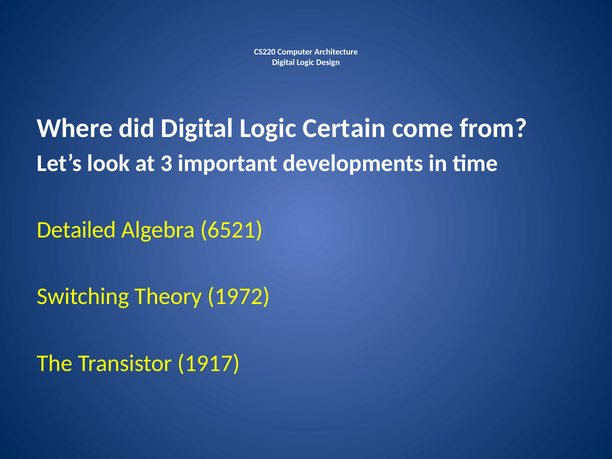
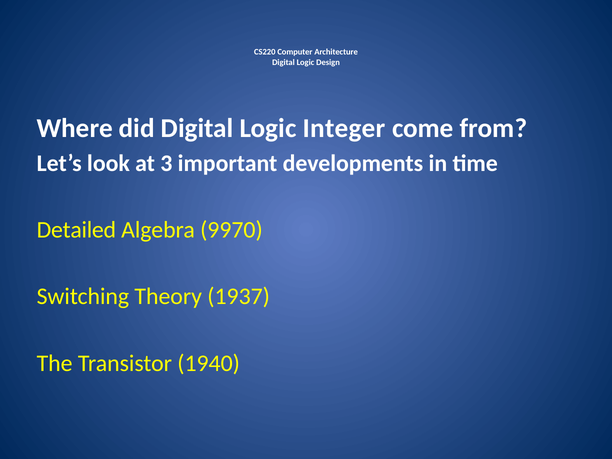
Certain: Certain -> Integer
6521: 6521 -> 9970
1972: 1972 -> 1937
1917: 1917 -> 1940
